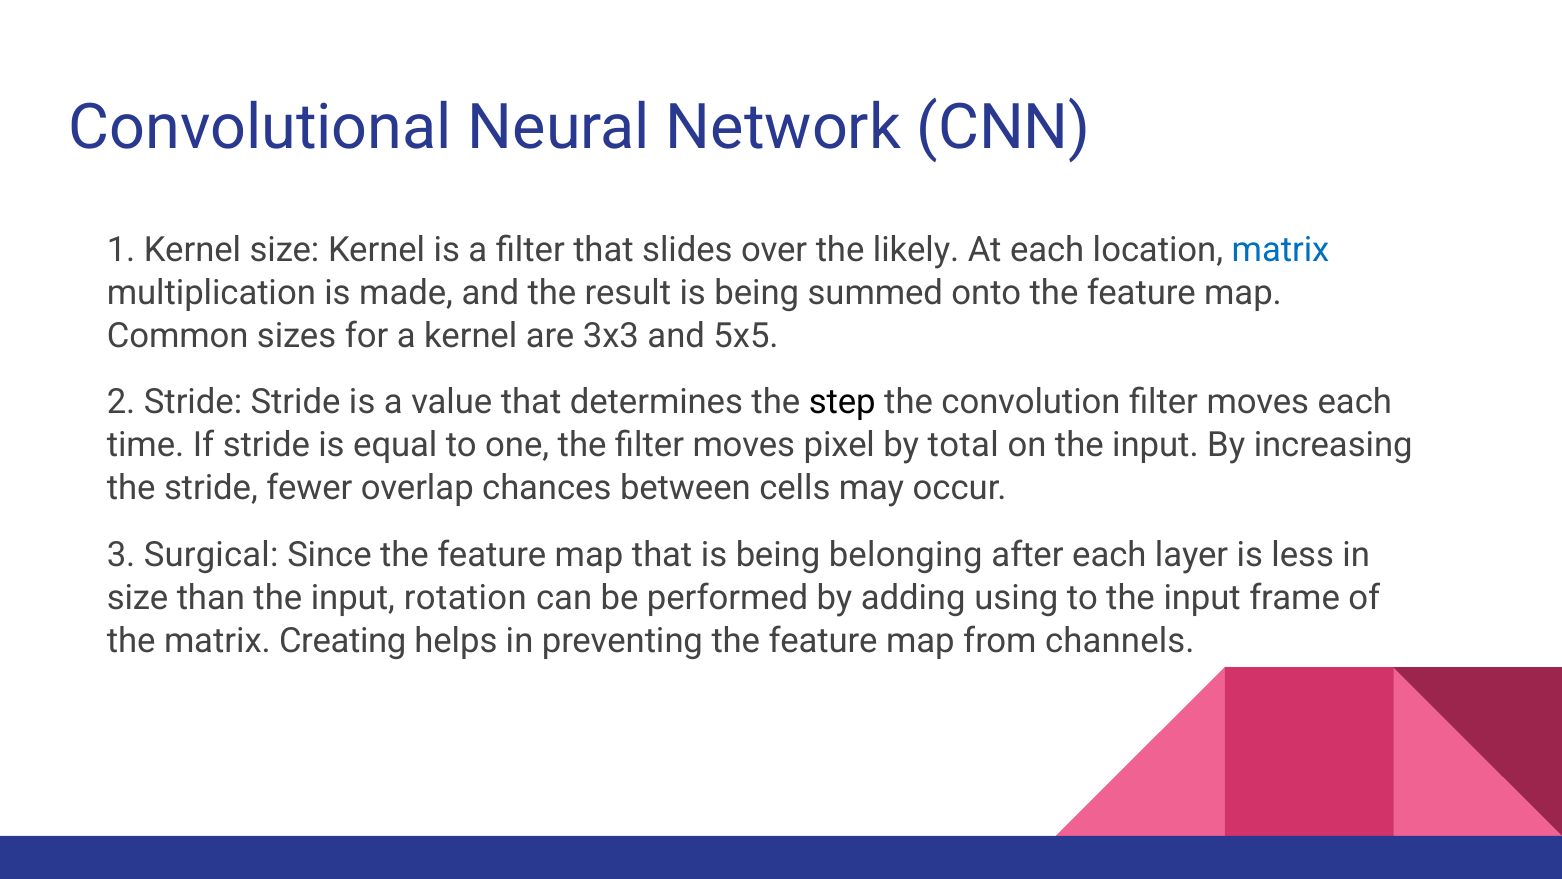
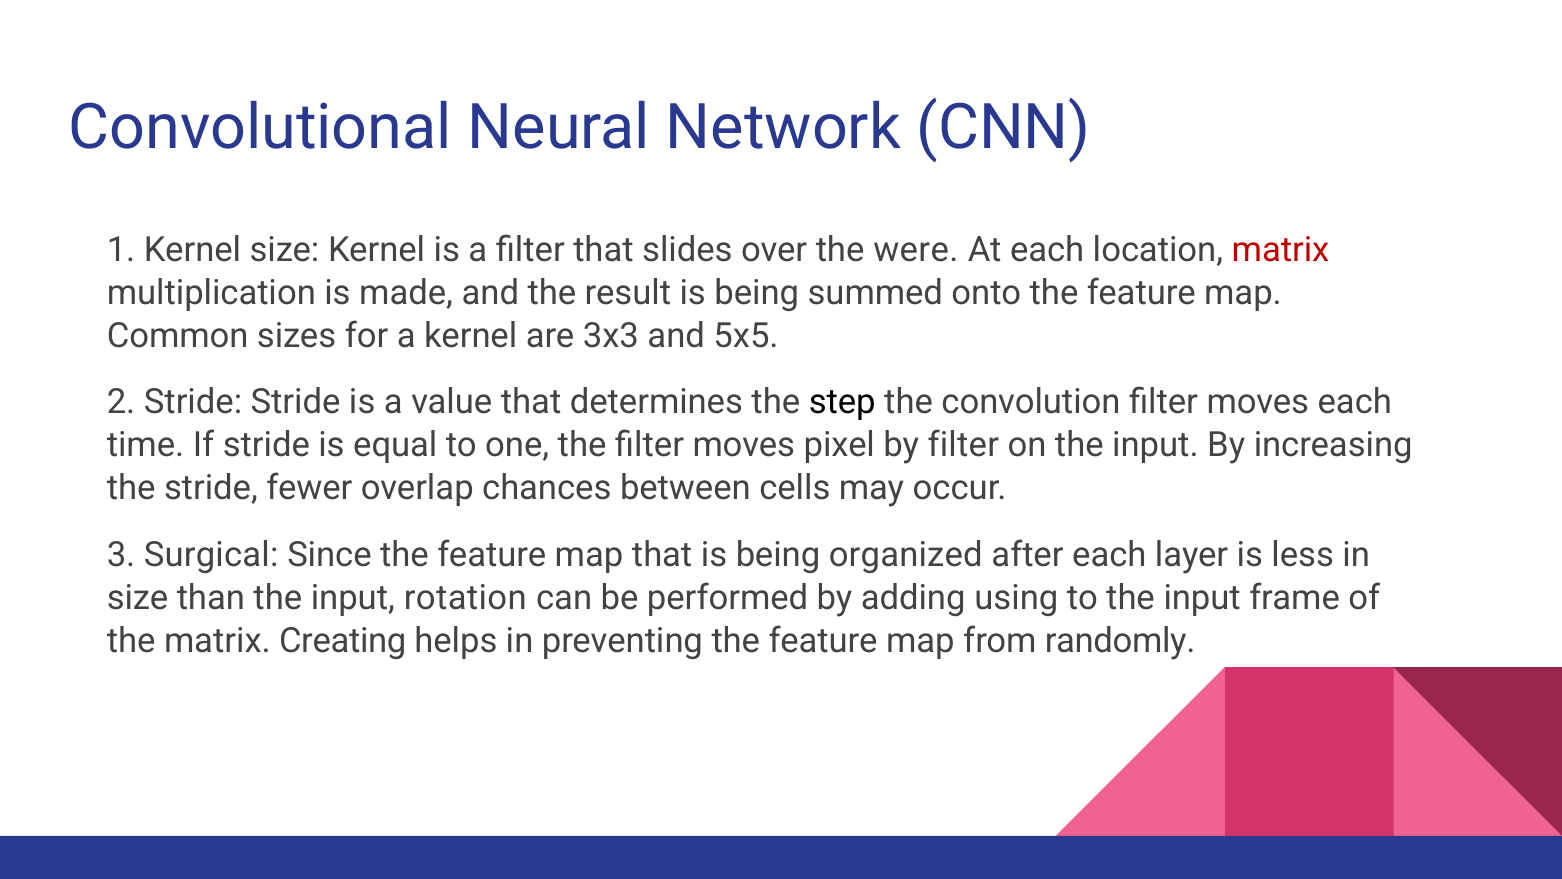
likely: likely -> were
matrix at (1281, 250) colour: blue -> red
by total: total -> filter
belonging: belonging -> organized
channels: channels -> randomly
